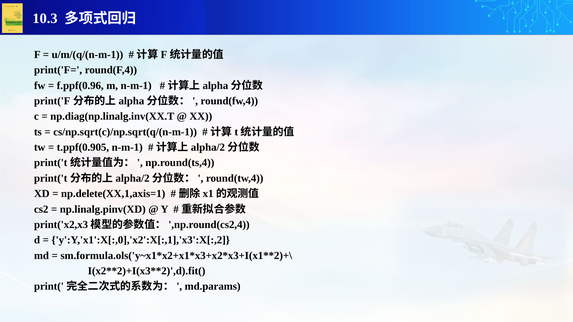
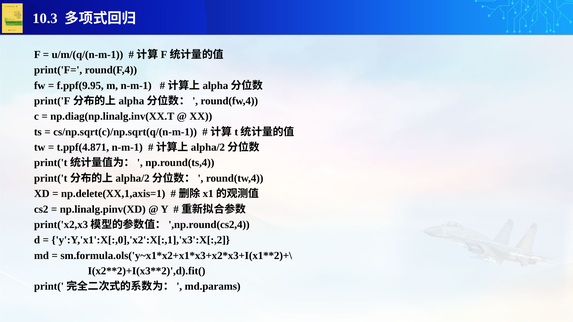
f.ppf(0.96: f.ppf(0.96 -> f.ppf(9.95
t.ppf(0.905: t.ppf(0.905 -> t.ppf(4.871
